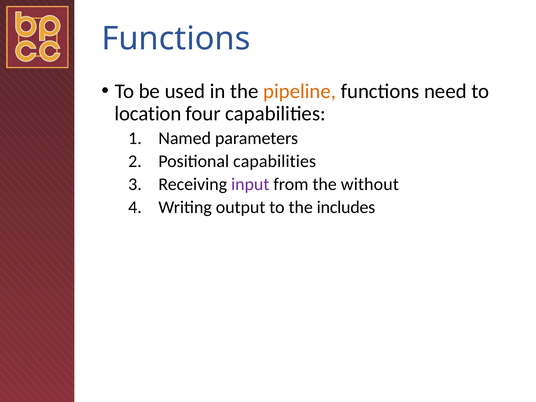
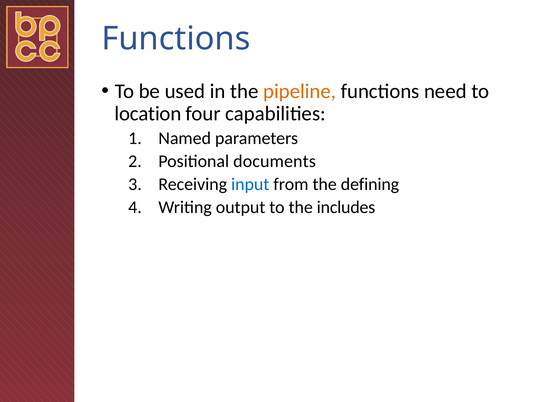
Positional capabilities: capabilities -> documents
input colour: purple -> blue
without: without -> defining
